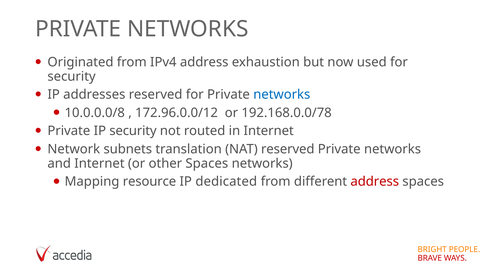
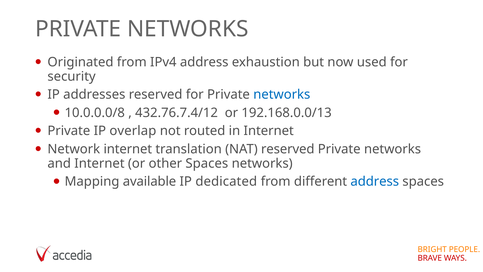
172.96.0.0/12: 172.96.0.0/12 -> 432.76.7.4/12
192.168.0.0/78: 192.168.0.0/78 -> 192.168.0.0/13
IP security: security -> overlap
Network subnets: subnets -> internet
resource: resource -> available
address at (375, 181) colour: red -> blue
